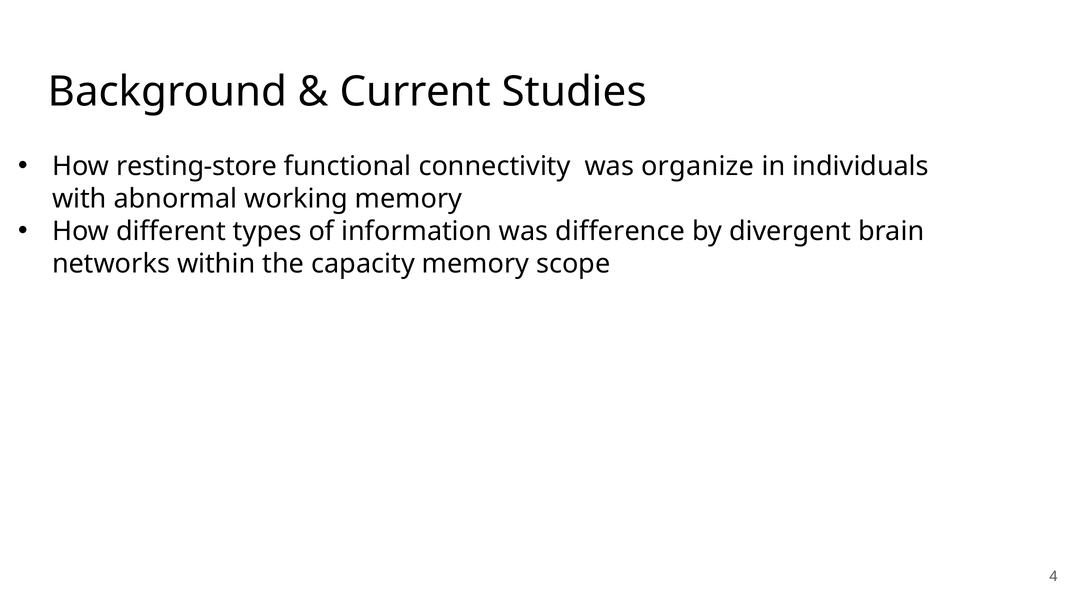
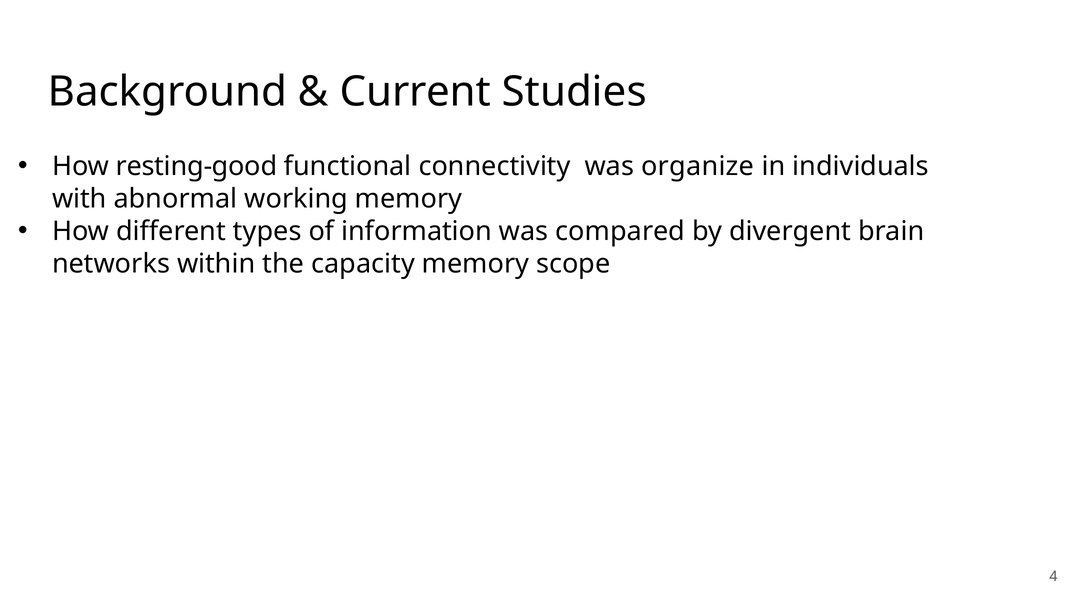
resting-store: resting-store -> resting-good
difference: difference -> compared
